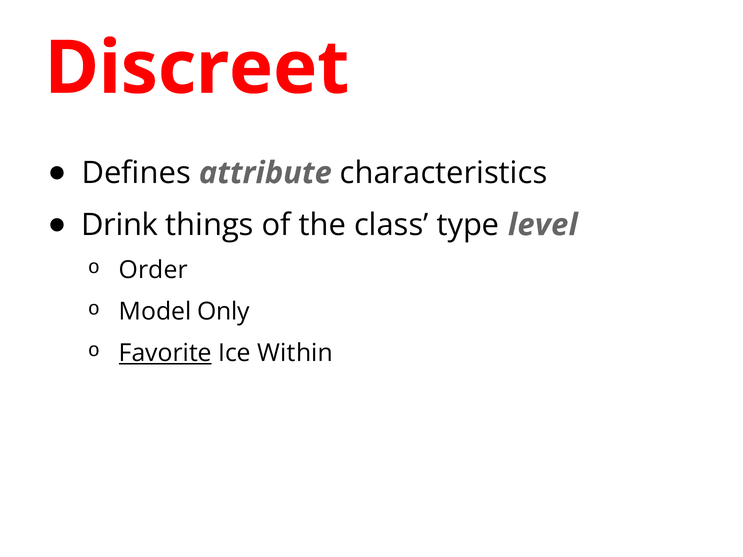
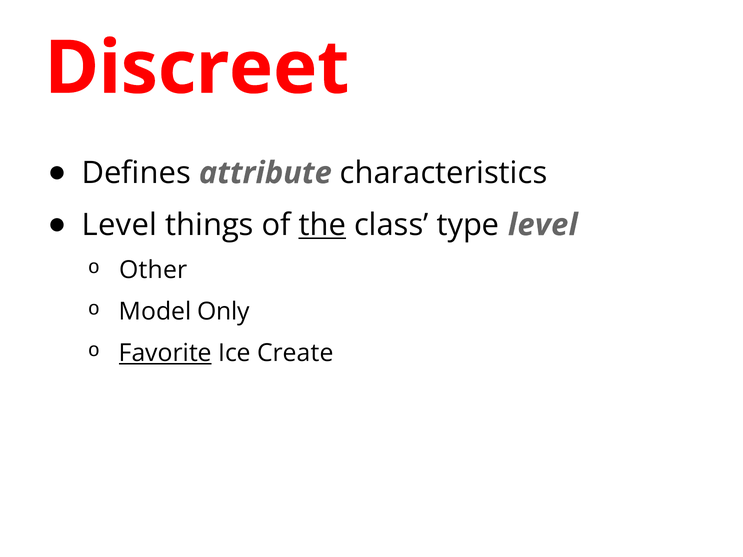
Drink at (120, 225): Drink -> Level
the underline: none -> present
Order: Order -> Other
Within: Within -> Create
